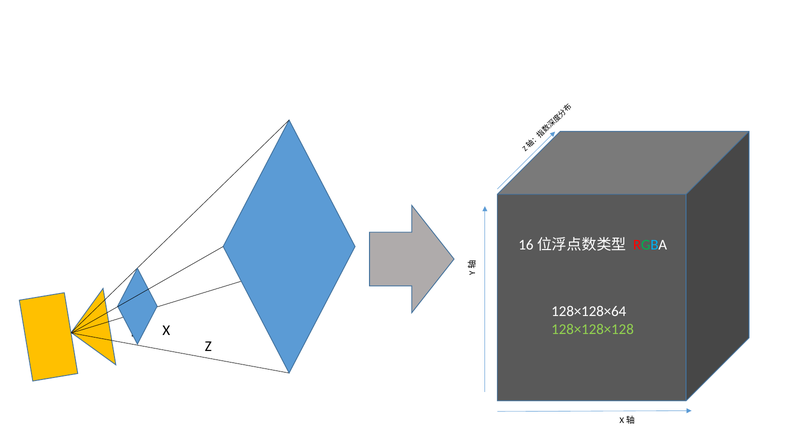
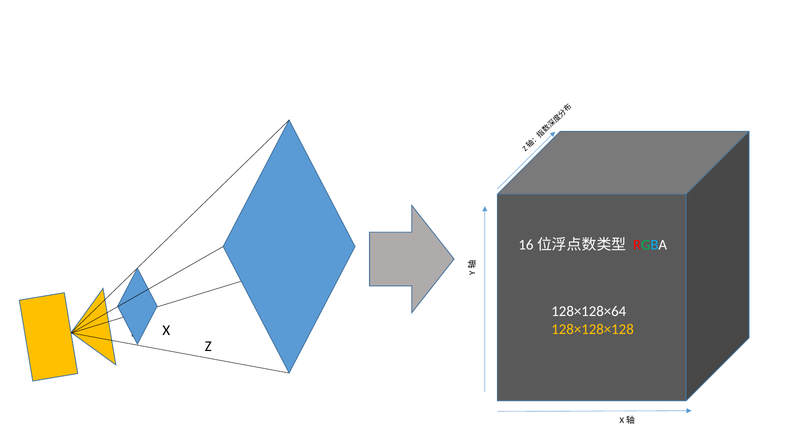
128×128×128 colour: light green -> yellow
